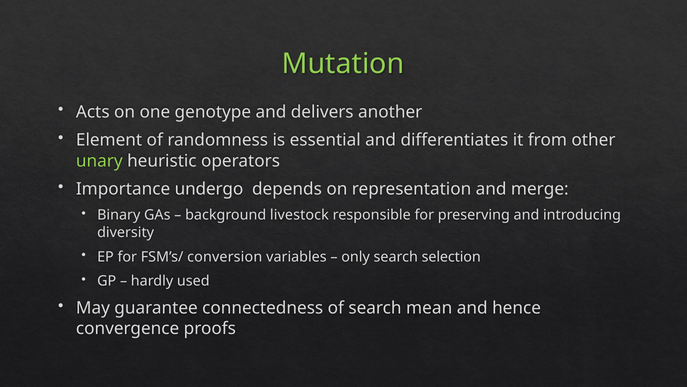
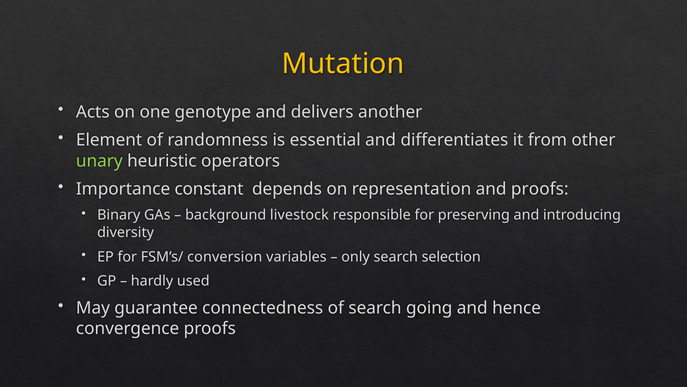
Mutation colour: light green -> yellow
undergo: undergo -> constant
and merge: merge -> proofs
mean: mean -> going
